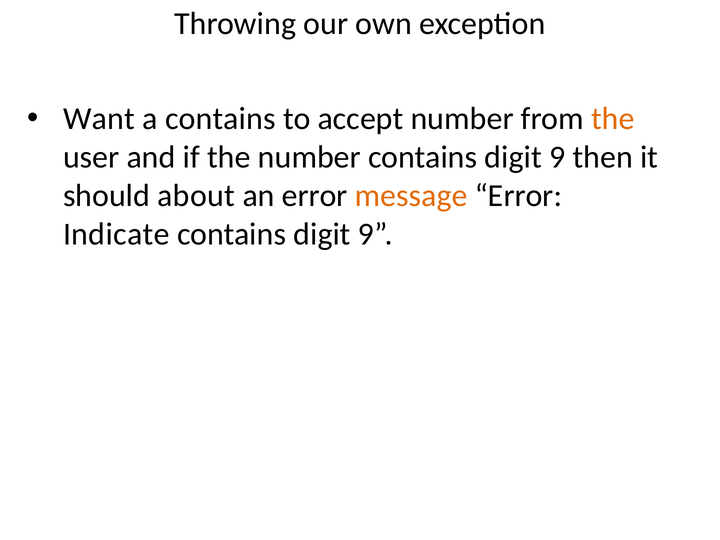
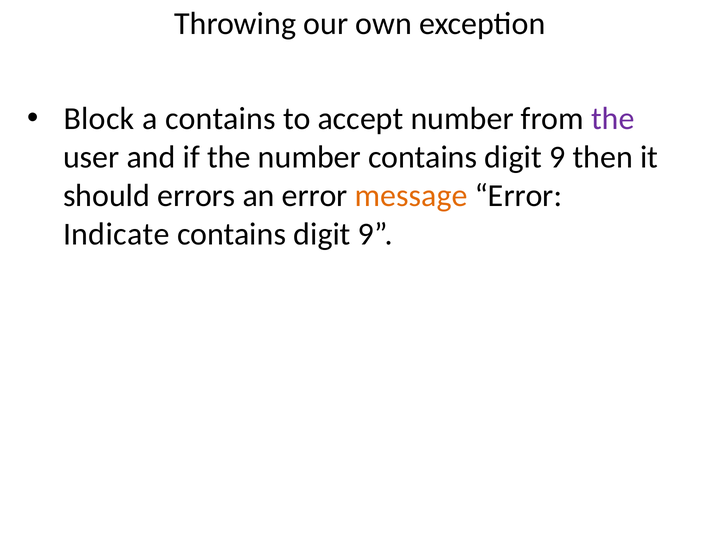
Want: Want -> Block
the at (613, 119) colour: orange -> purple
about: about -> errors
